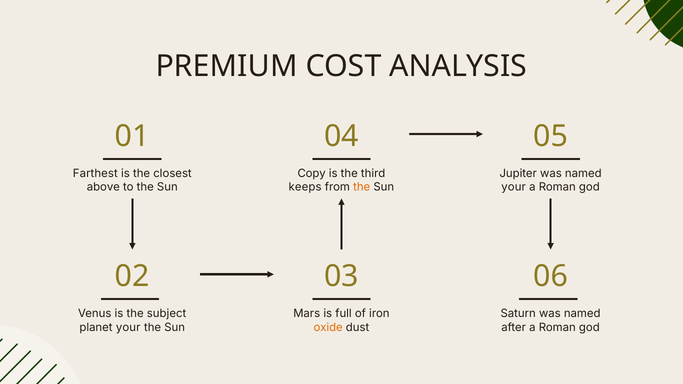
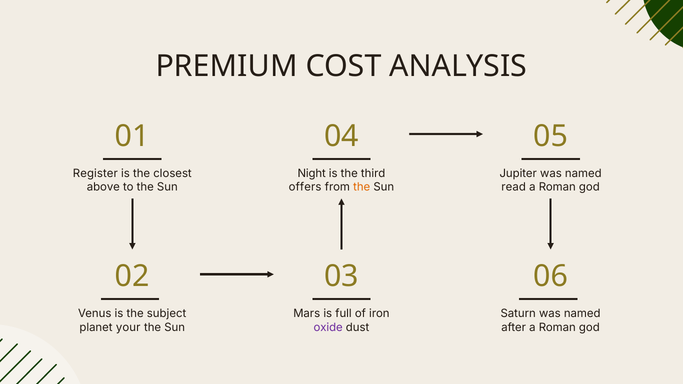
Farthest: Farthest -> Register
Copy: Copy -> Night
keeps: keeps -> offers
your at (514, 187): your -> read
oxide colour: orange -> purple
